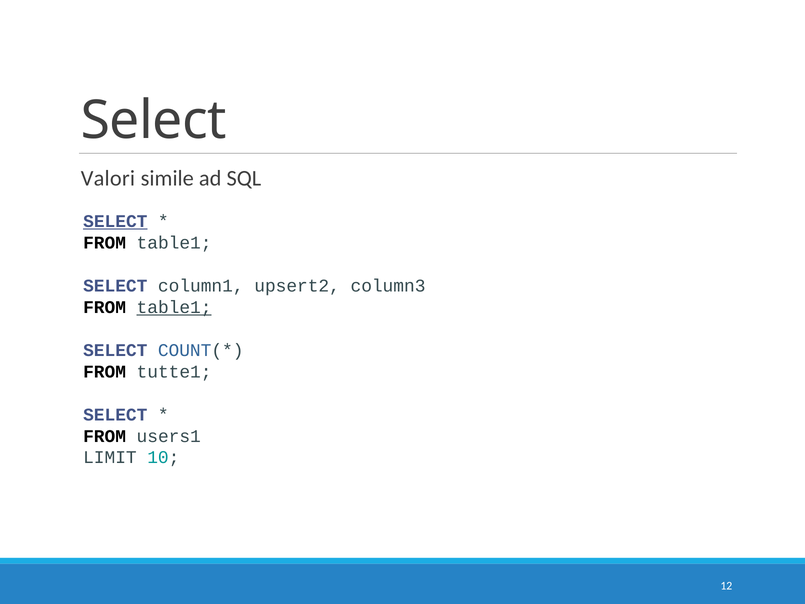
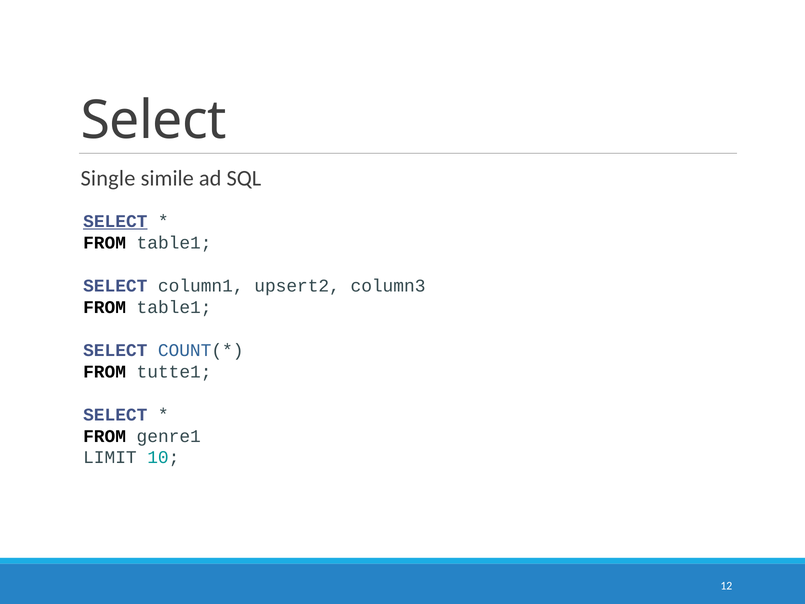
Valori: Valori -> Single
table1 at (174, 307) underline: present -> none
users1: users1 -> genre1
